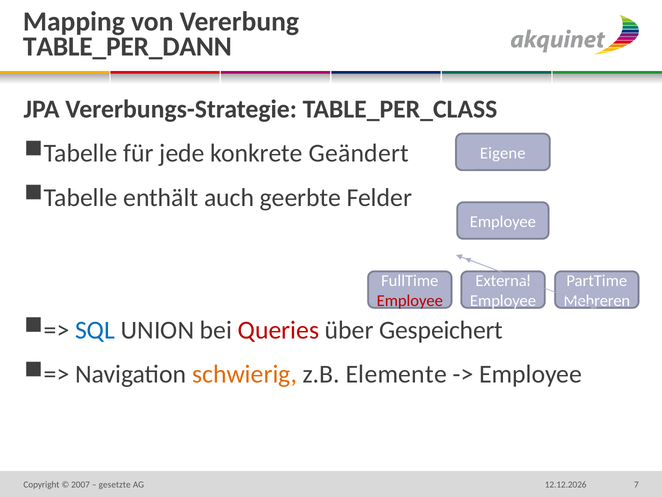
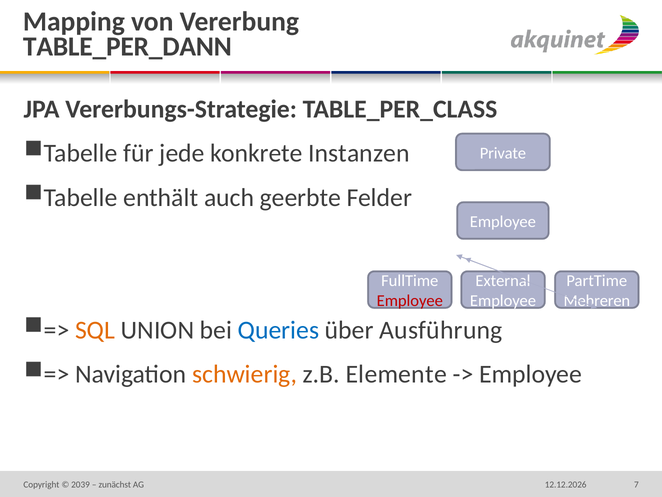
Geändert: Geändert -> Instanzen
Eigene: Eigene -> Private
SQL colour: blue -> orange
Queries colour: red -> blue
Gespeichert: Gespeichert -> Ausführung
2007: 2007 -> 2039
gesetzte: gesetzte -> zunächst
